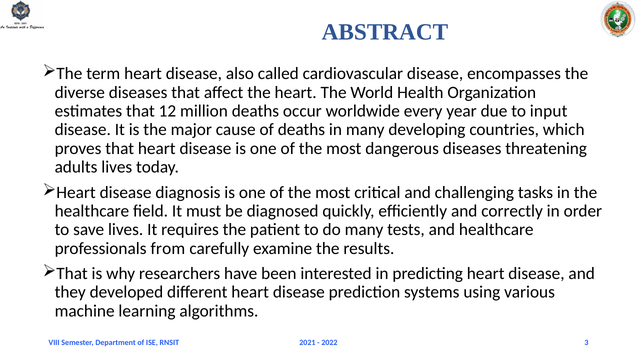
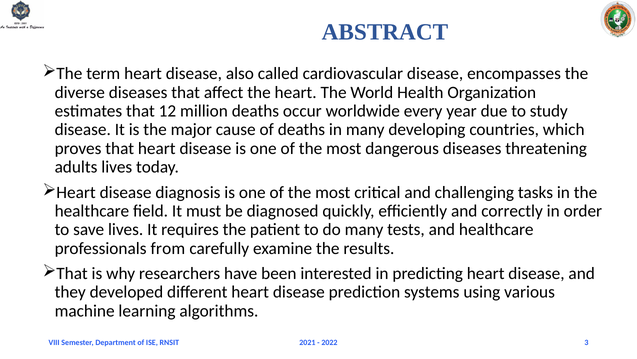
input: input -> study
